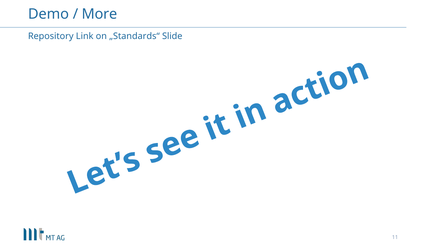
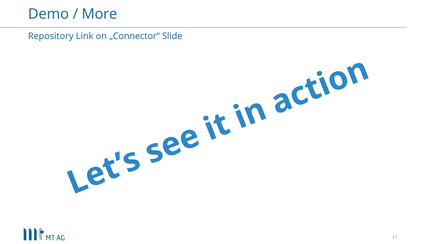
„Standards“: „Standards“ -> „Connector“
